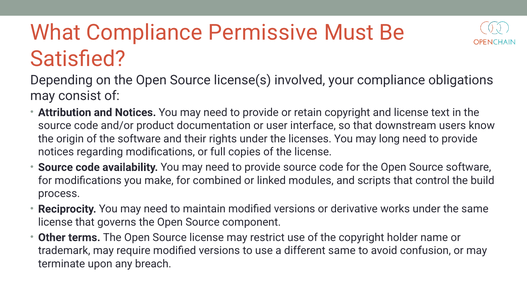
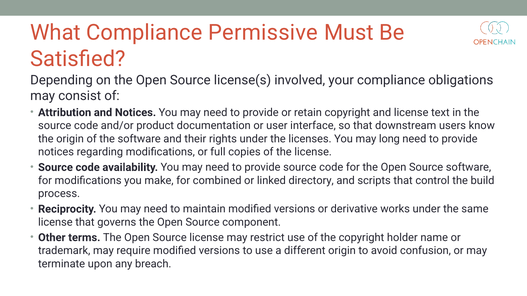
modules: modules -> directory
different same: same -> origin
